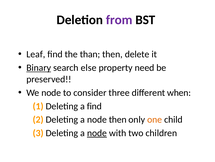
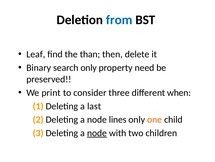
from colour: purple -> blue
Binary underline: present -> none
search else: else -> only
We node: node -> print
a find: find -> last
node then: then -> lines
